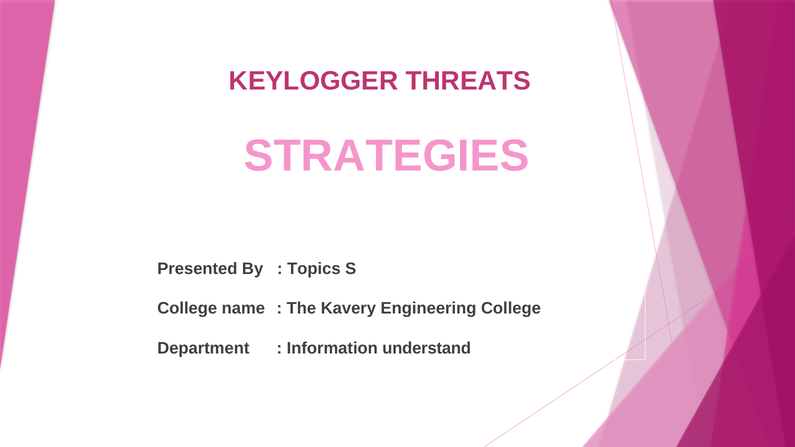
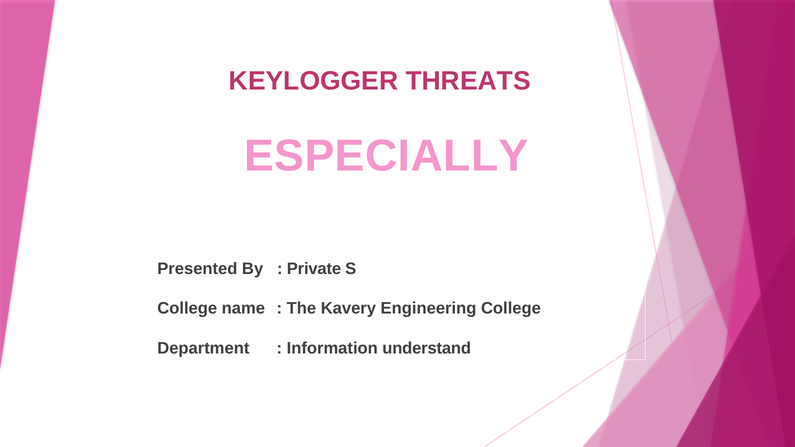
STRATEGIES: STRATEGIES -> ESPECIALLY
Topics: Topics -> Private
